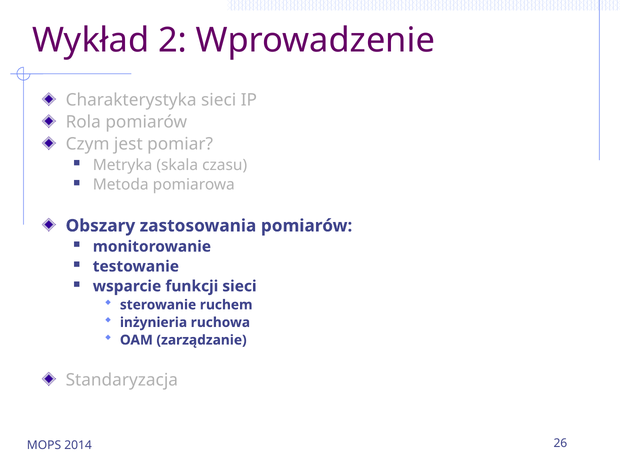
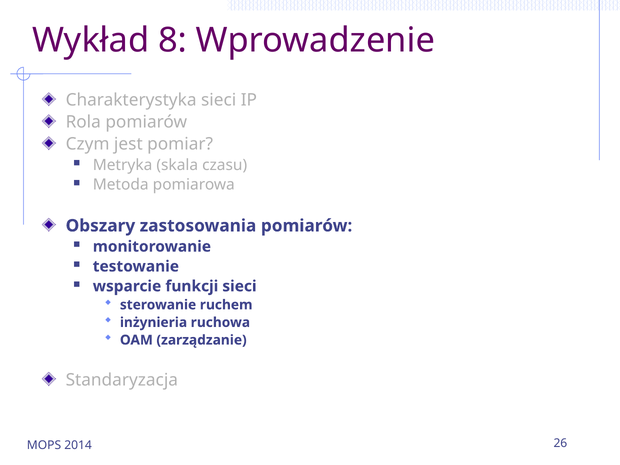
2: 2 -> 8
